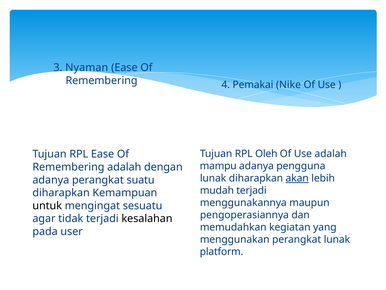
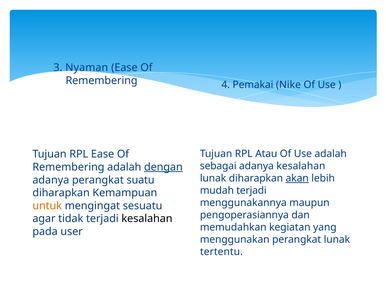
Oleh: Oleh -> Atau
mampu: mampu -> sebagai
adanya pengguna: pengguna -> kesalahan
dengan underline: none -> present
untuk colour: black -> orange
platform: platform -> tertentu
